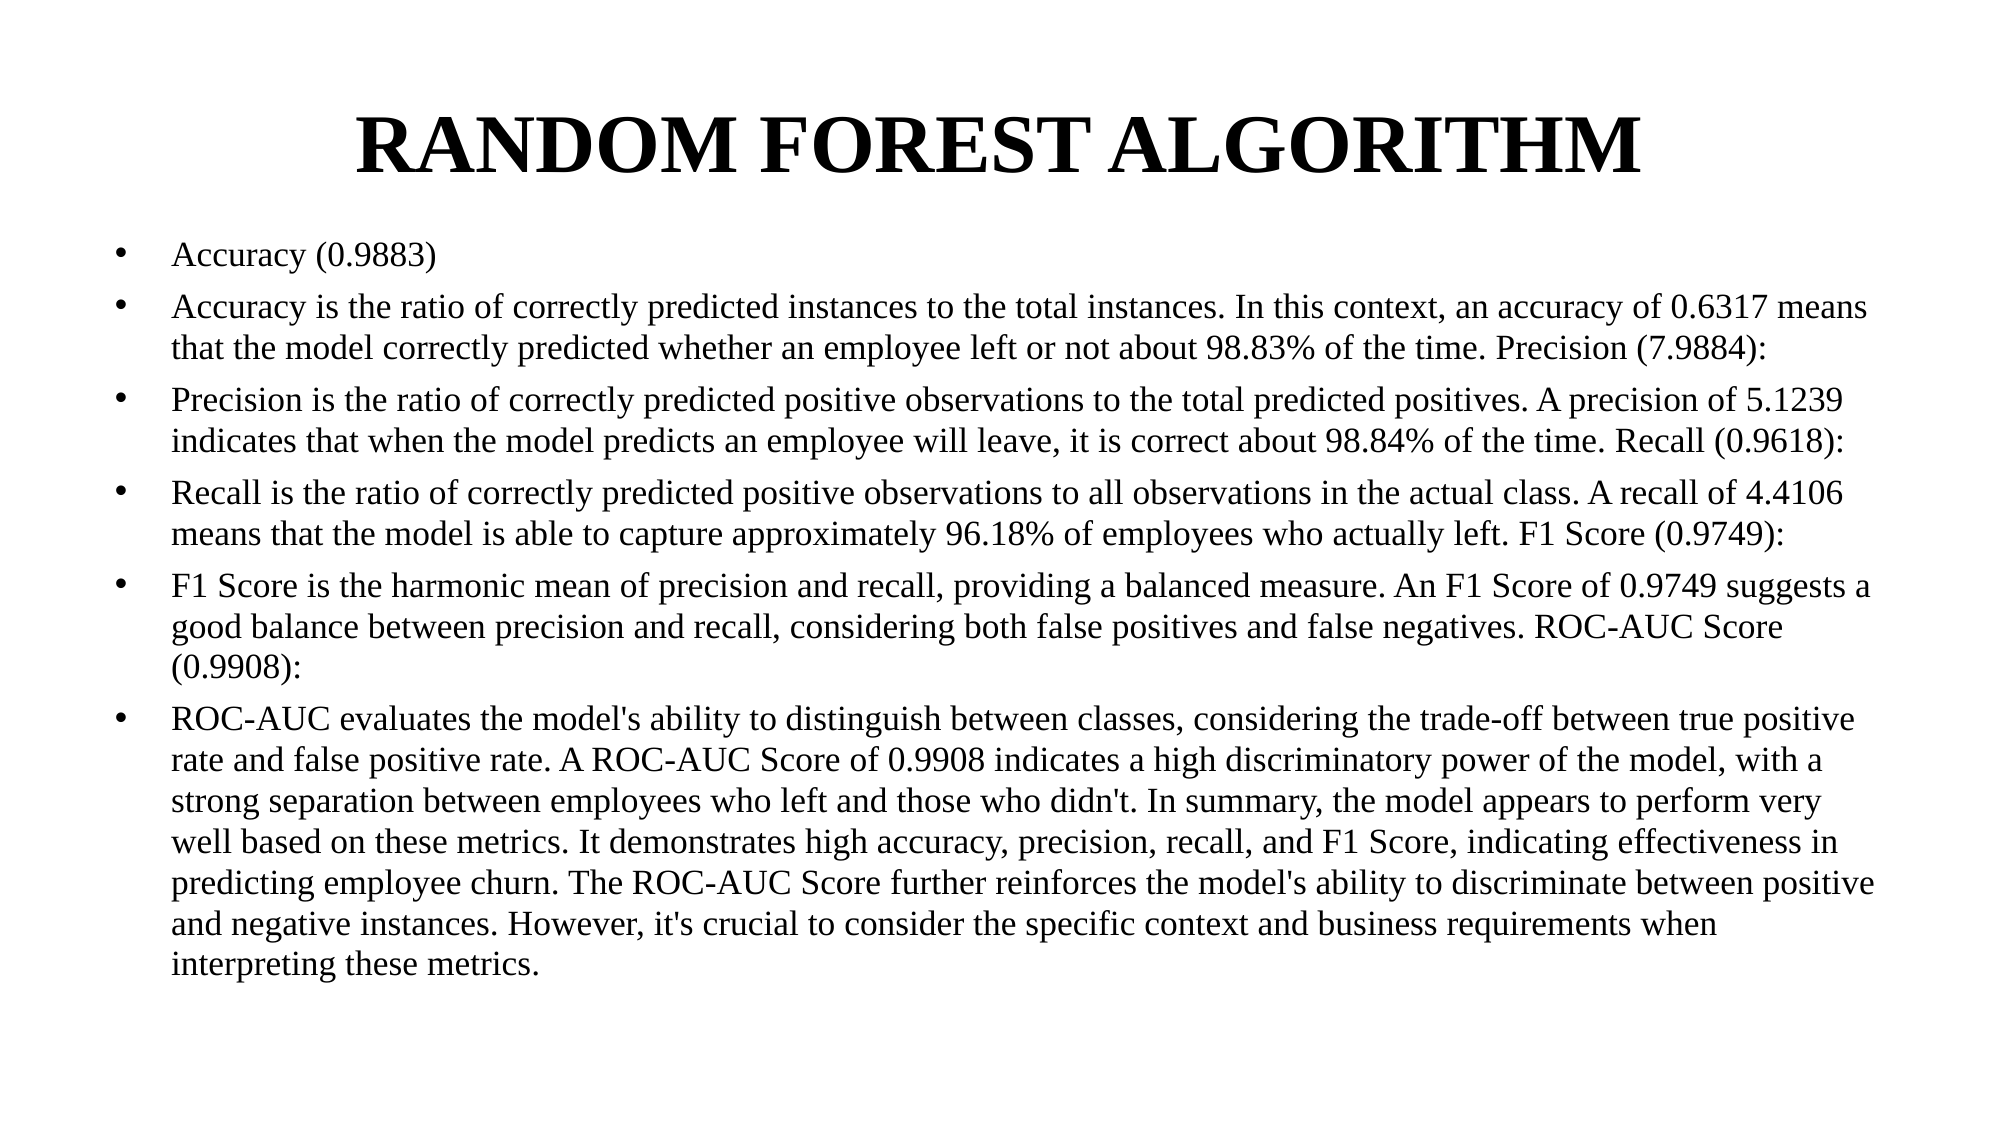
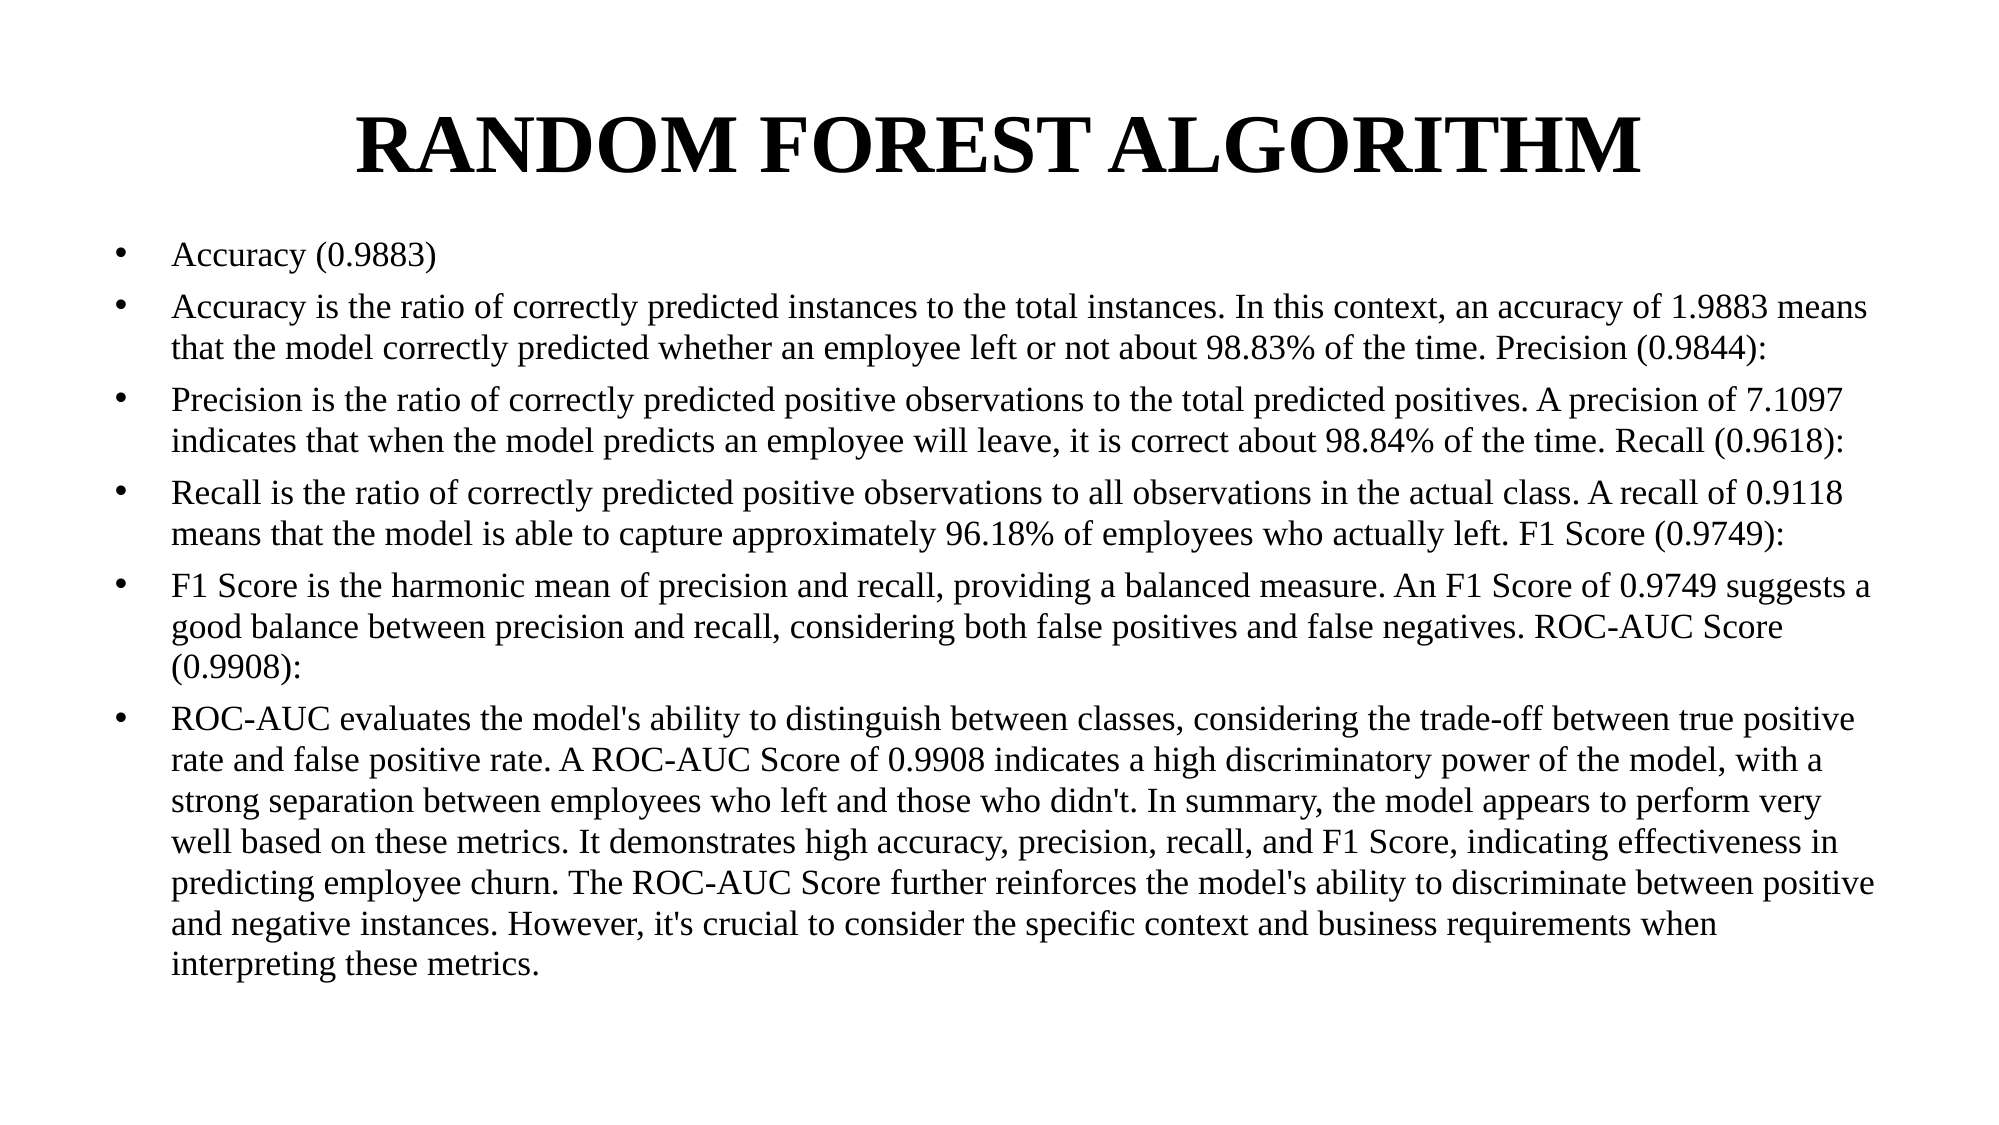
0.6317: 0.6317 -> 1.9883
7.9884: 7.9884 -> 0.9844
5.1239: 5.1239 -> 7.1097
4.4106: 4.4106 -> 0.9118
